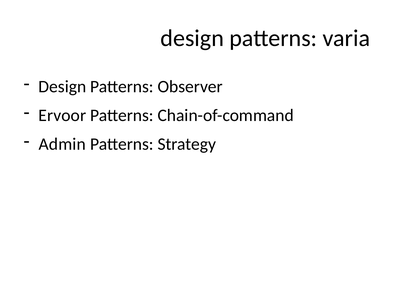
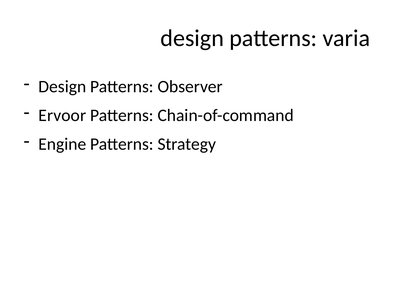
Admin: Admin -> Engine
